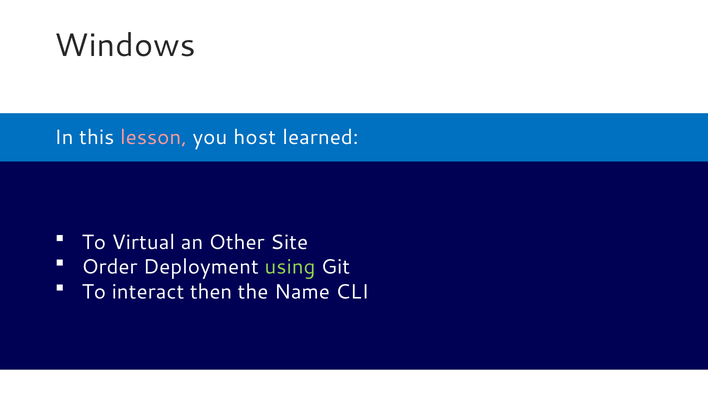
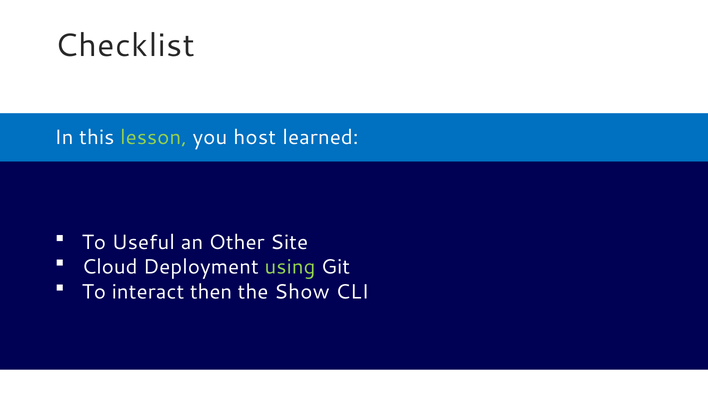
Windows: Windows -> Checklist
lesson colour: pink -> light green
Virtual: Virtual -> Useful
Order: Order -> Cloud
Name: Name -> Show
